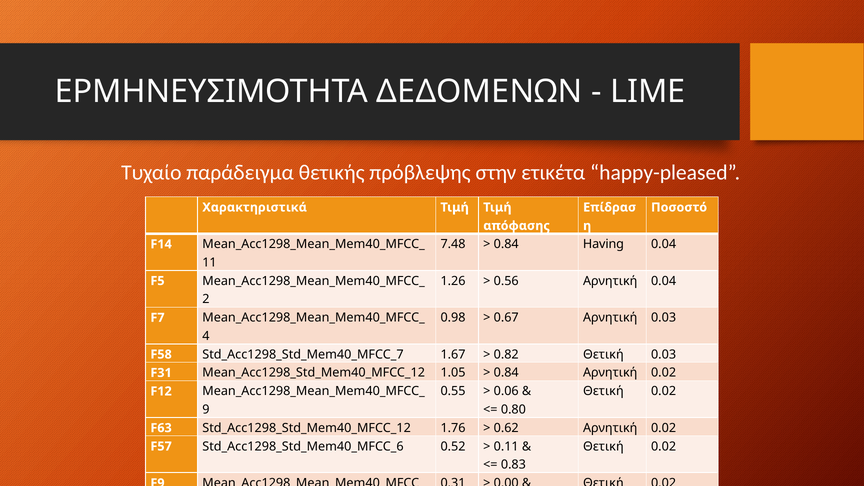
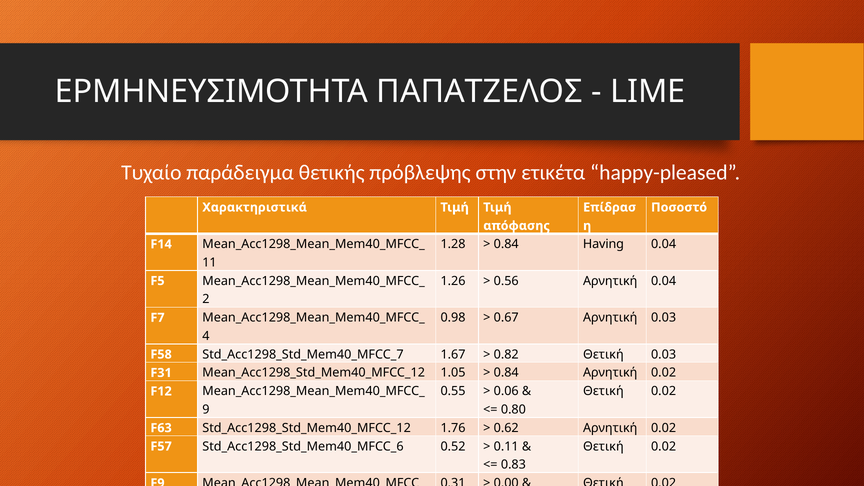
ΔΕΔΟΜΕΝΩΝ: ΔΕΔΟΜΕΝΩΝ -> ΠΑΠΑΤΖΕΛΟΣ
7.48: 7.48 -> 1.28
